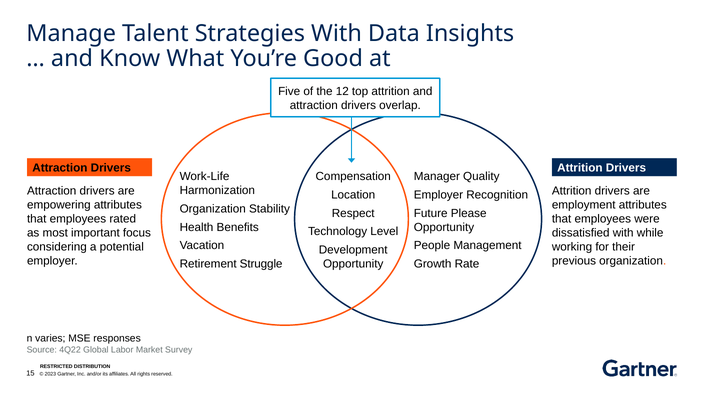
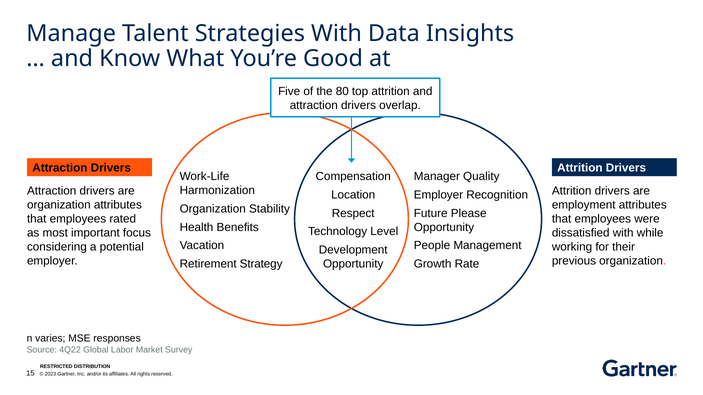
12: 12 -> 80
empowering at (59, 205): empowering -> organization
Struggle: Struggle -> Strategy
